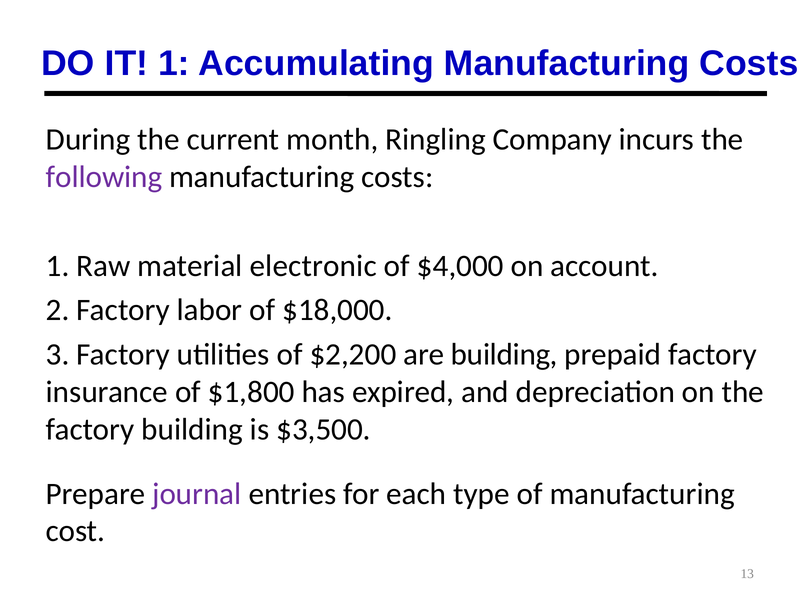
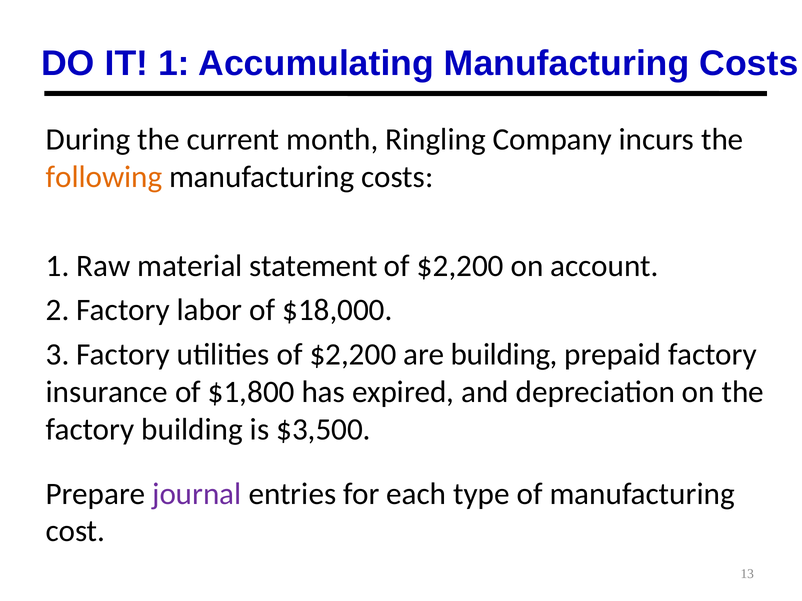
following colour: purple -> orange
electronic: electronic -> statement
$4,000 at (460, 266): $4,000 -> $2,200
